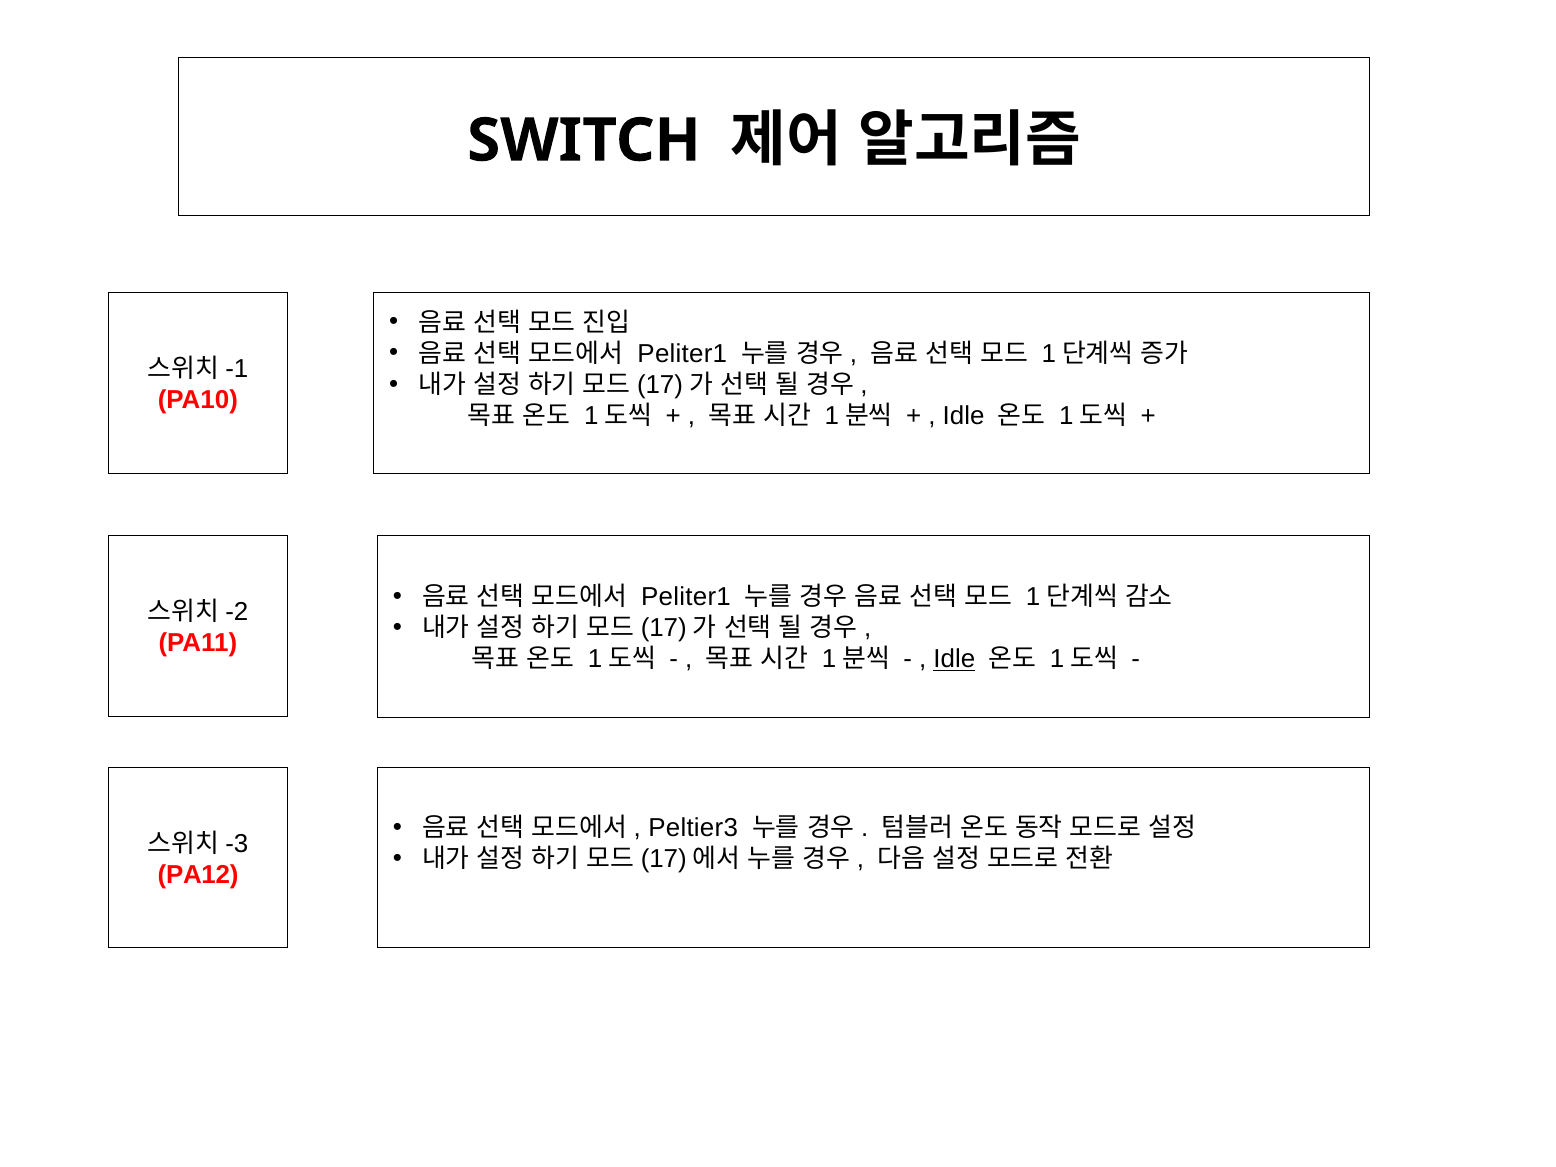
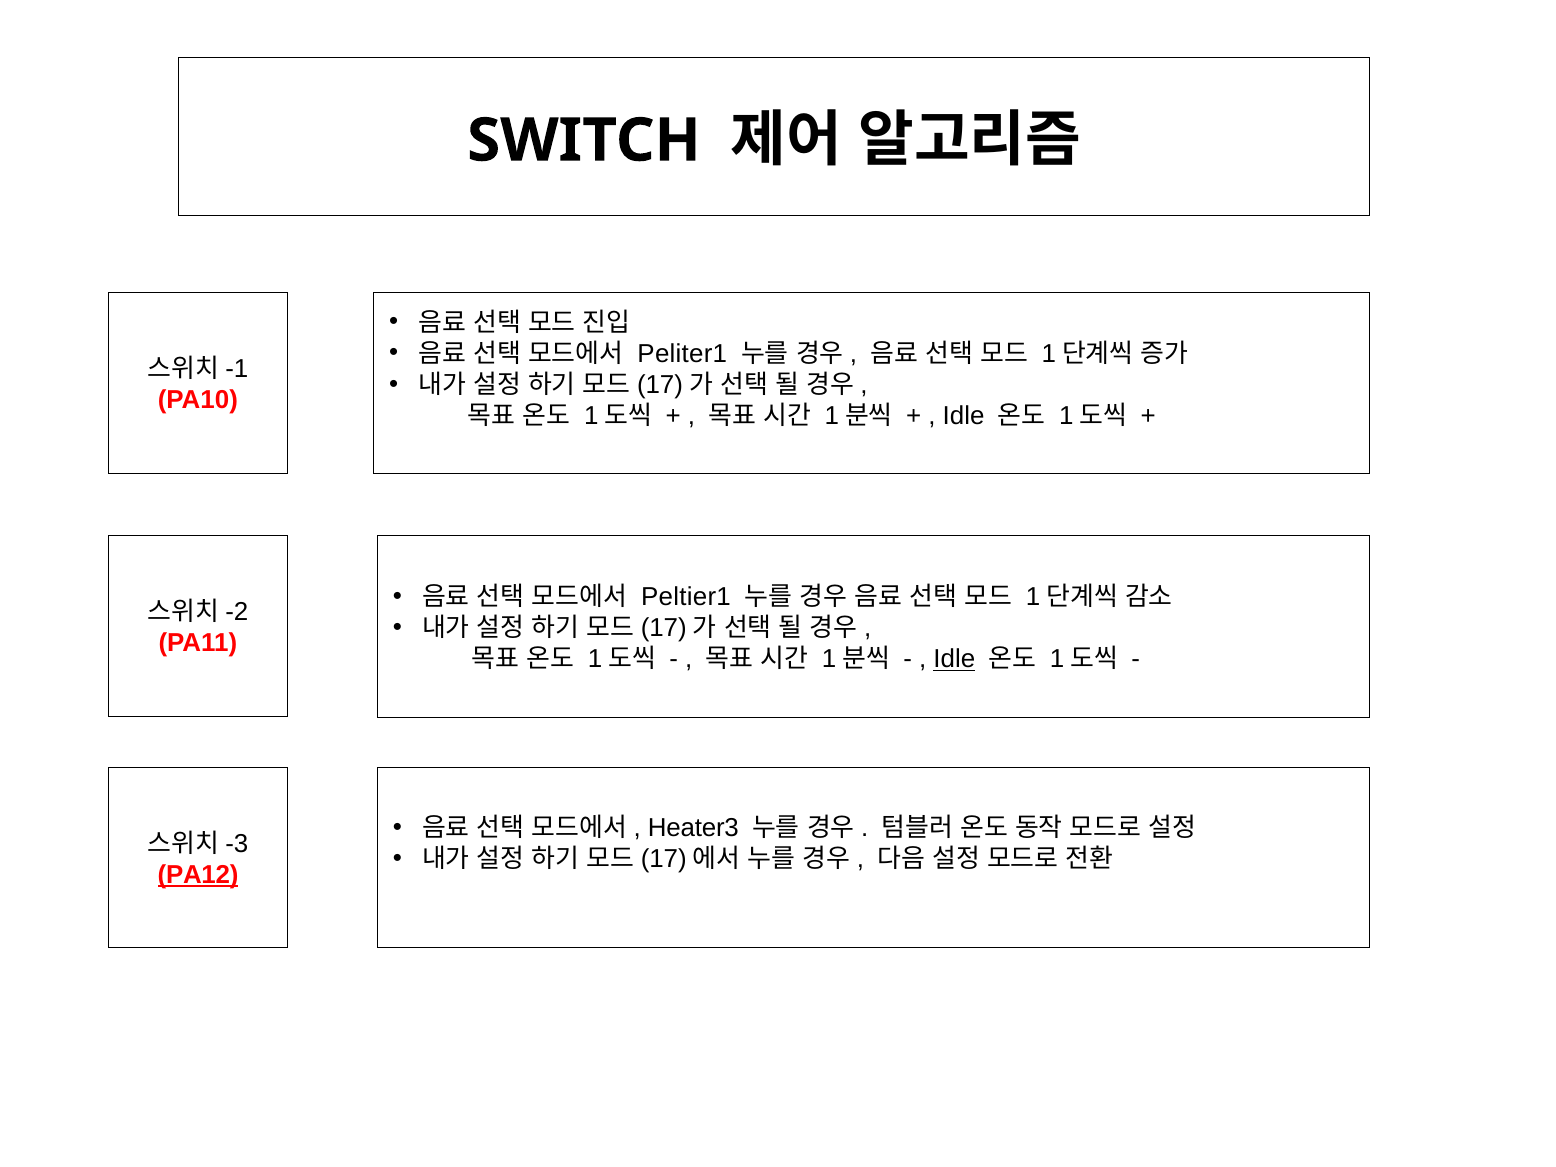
Peliter1 at (686, 597): Peliter1 -> Peltier1
Peltier3: Peltier3 -> Heater3
PA12 underline: none -> present
